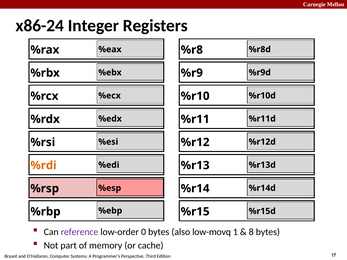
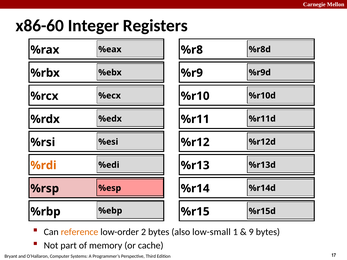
x86-24: x86-24 -> x86-60
reference colour: purple -> orange
0: 0 -> 2
low-movq: low-movq -> low-small
8: 8 -> 9
